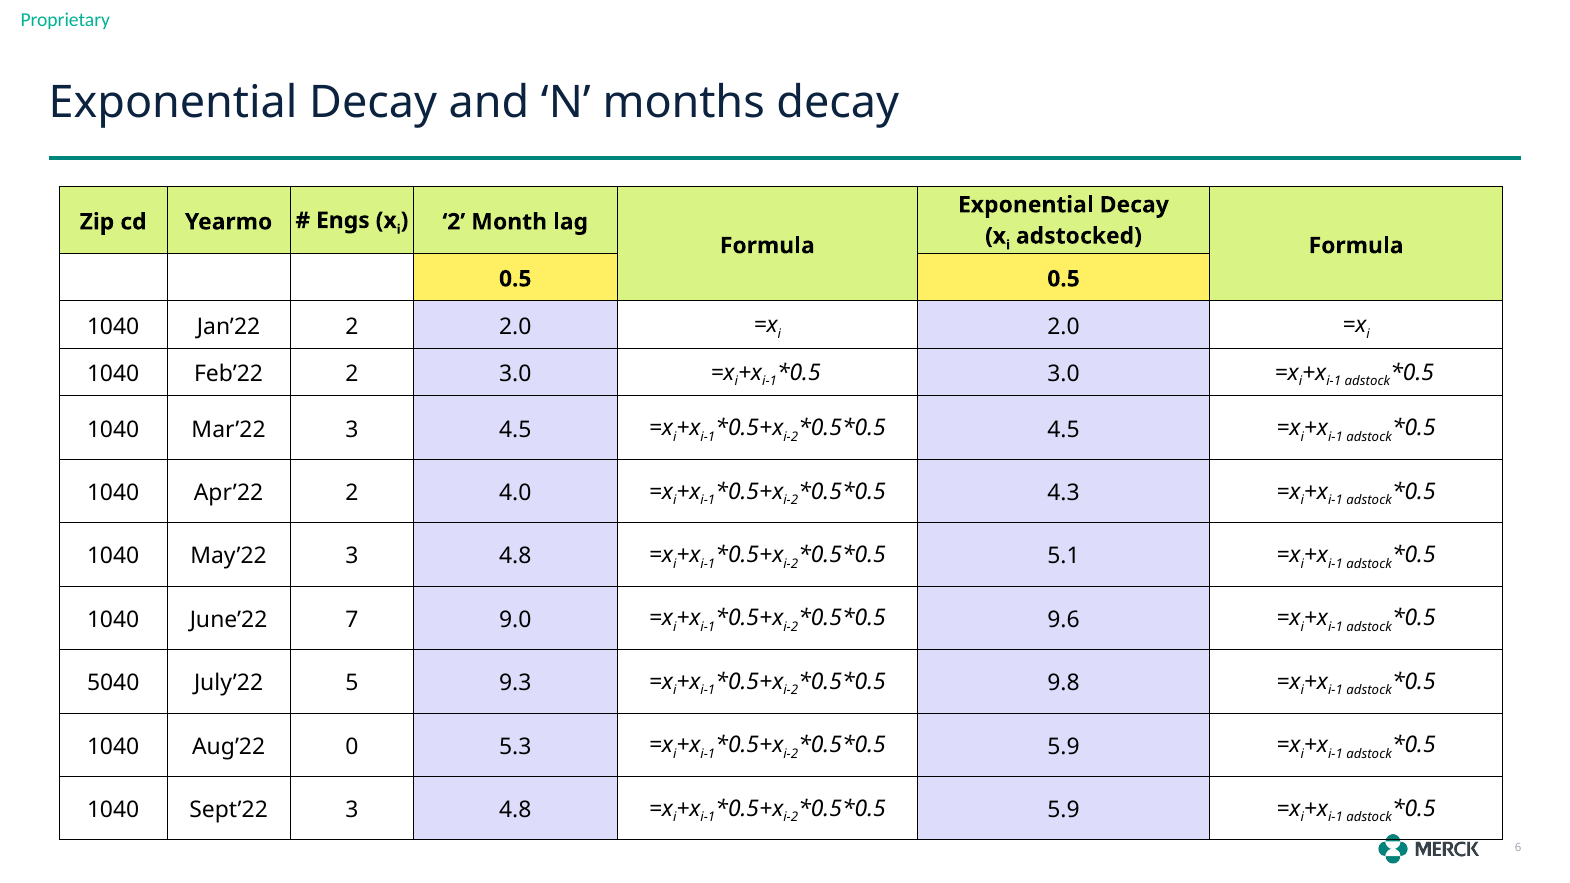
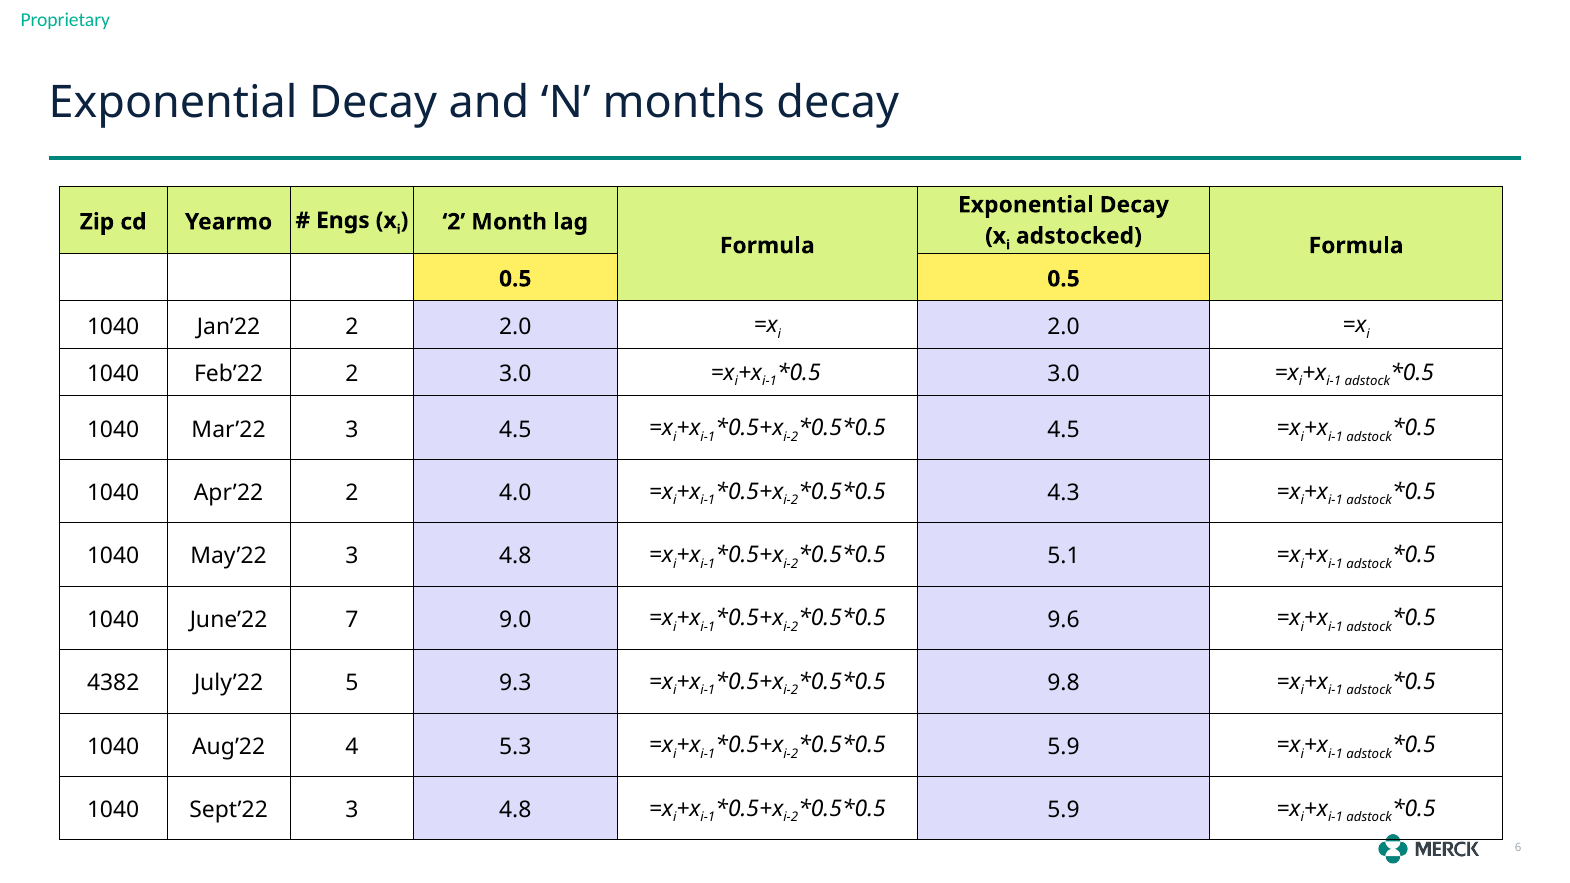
5040: 5040 -> 4382
0: 0 -> 4
